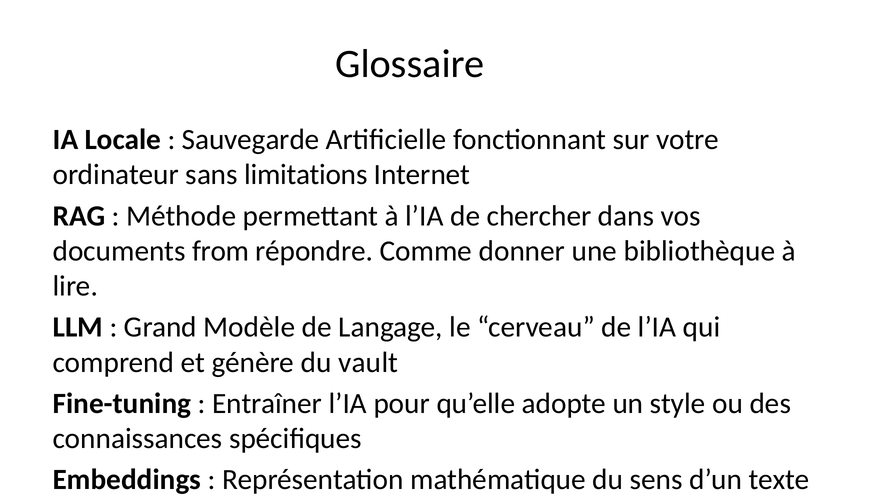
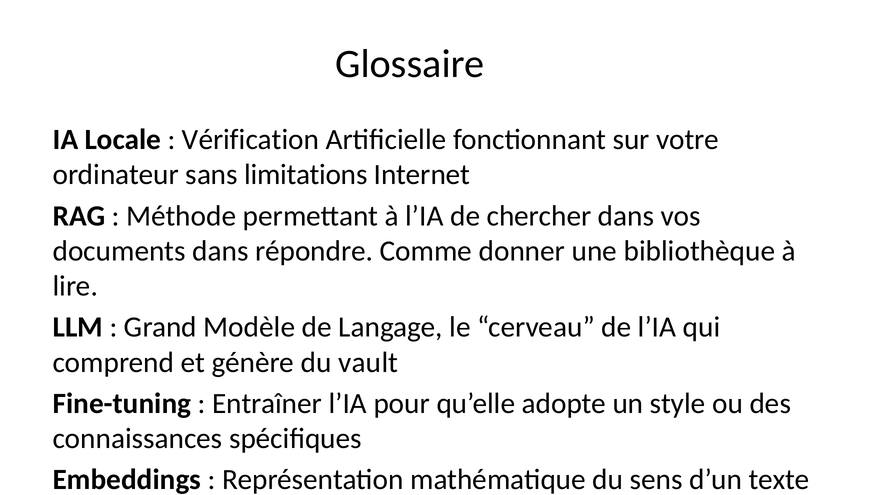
Sauvegarde: Sauvegarde -> Vérification
documents from: from -> dans
